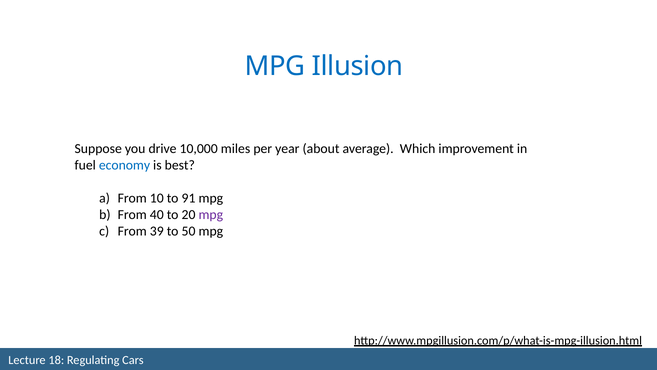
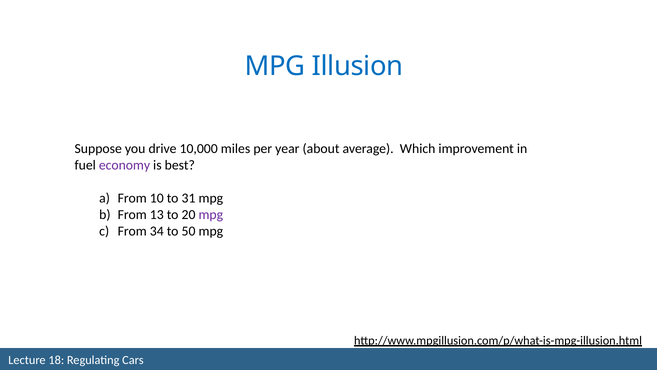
economy colour: blue -> purple
91: 91 -> 31
40: 40 -> 13
39: 39 -> 34
